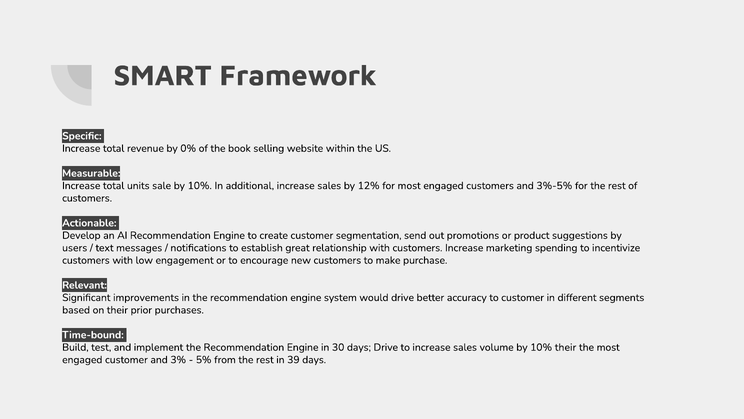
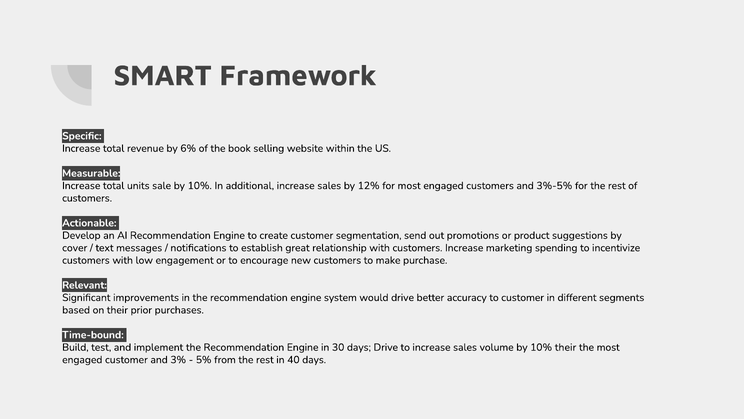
0%: 0% -> 6%
users: users -> cover
39: 39 -> 40
